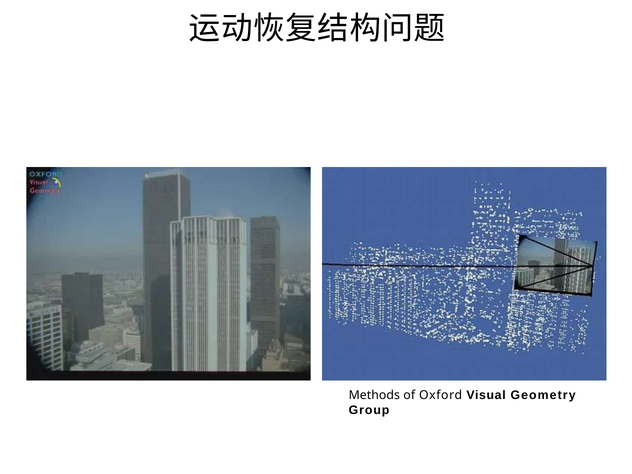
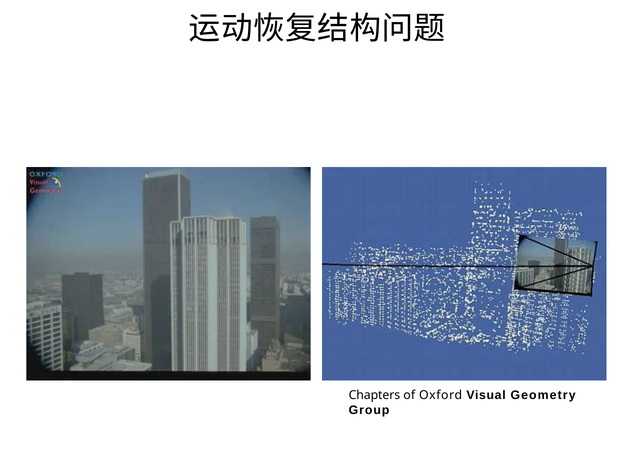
Methods: Methods -> Chapters
